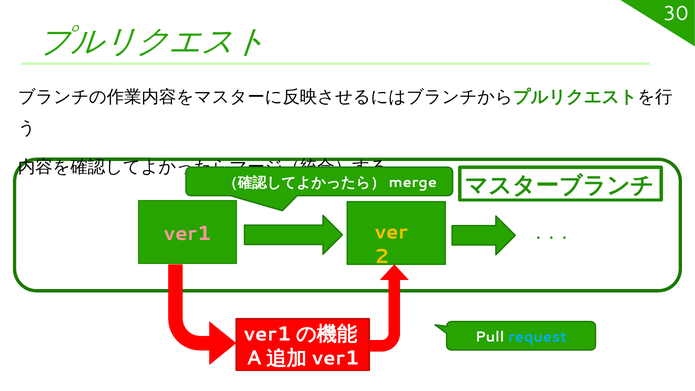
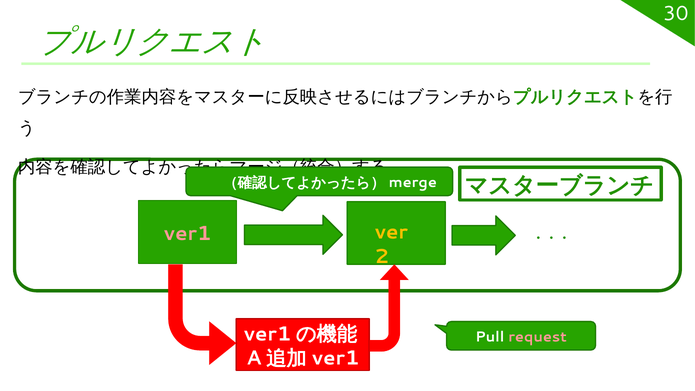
request colour: light blue -> pink
